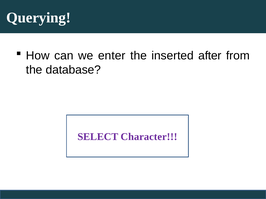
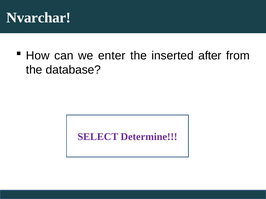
Querying: Querying -> Nvarchar
Character: Character -> Determine
